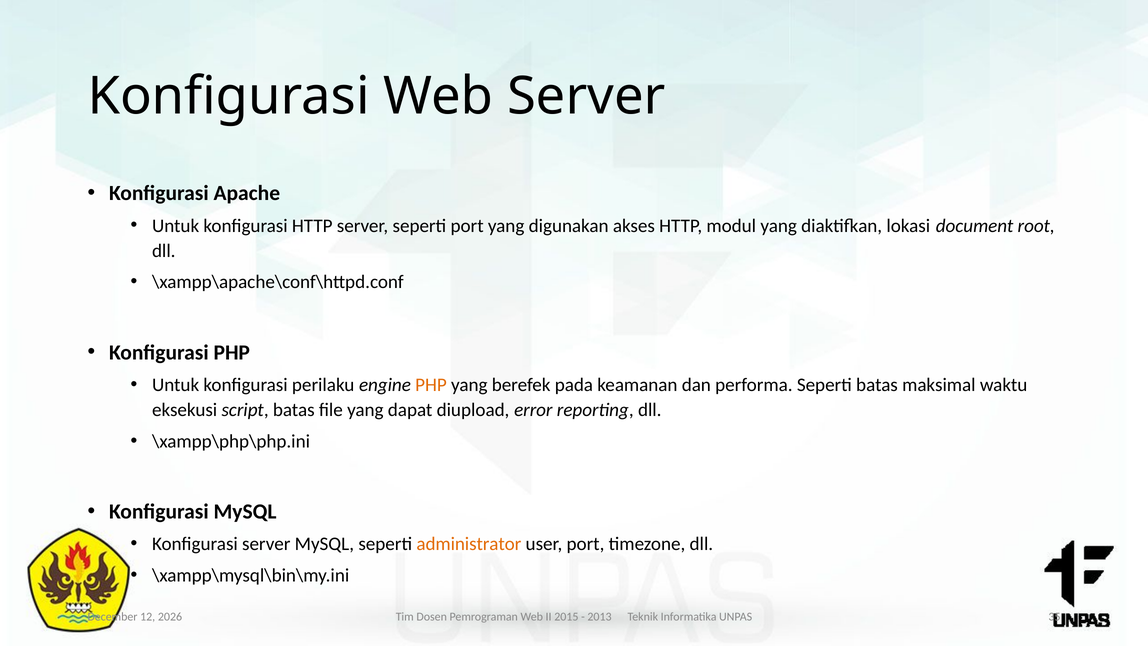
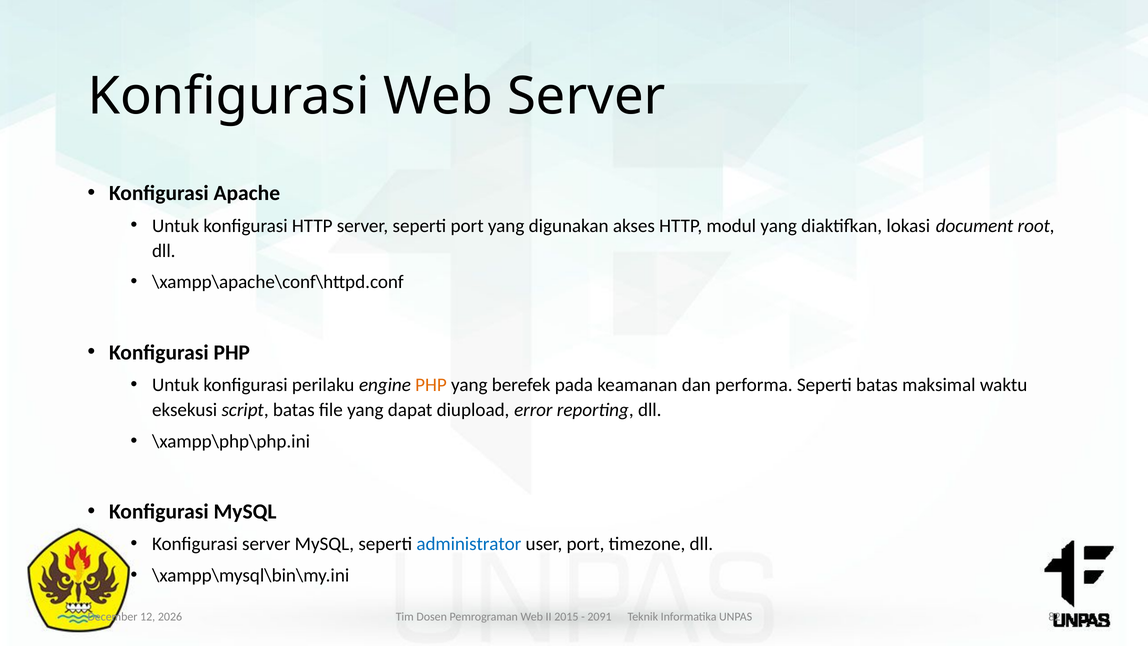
administrator colour: orange -> blue
2013: 2013 -> 2091
35: 35 -> 82
